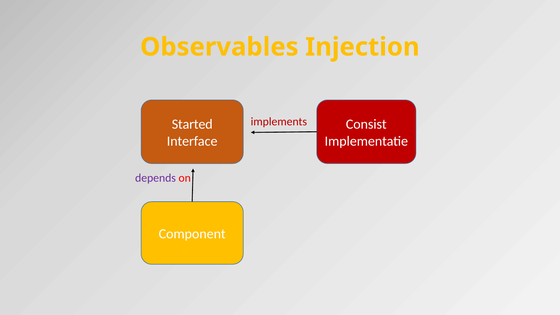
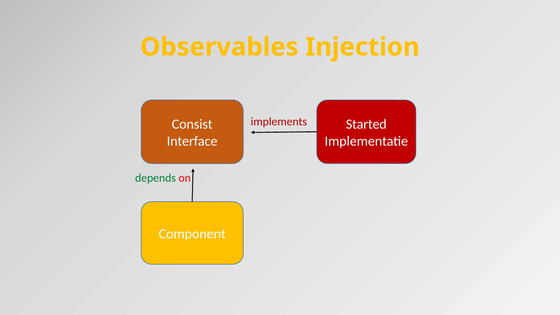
Started: Started -> Consist
Consist: Consist -> Started
depends colour: purple -> green
